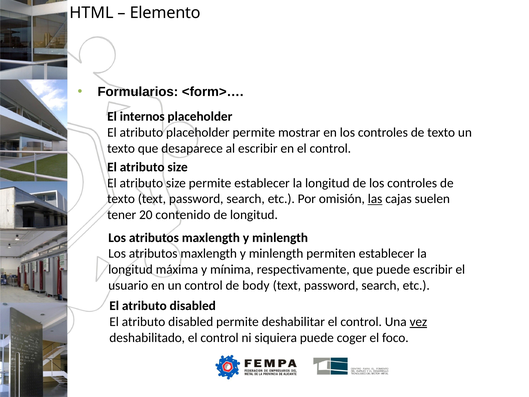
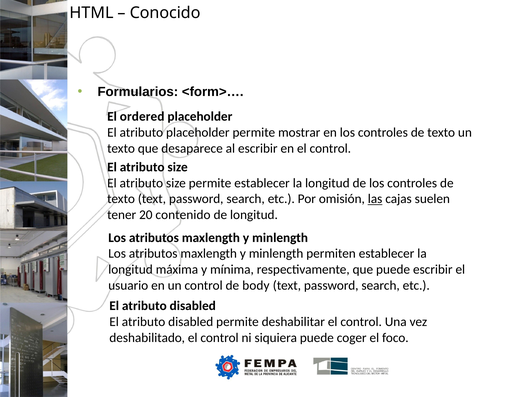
Elemento: Elemento -> Conocido
internos: internos -> ordered
vez underline: present -> none
